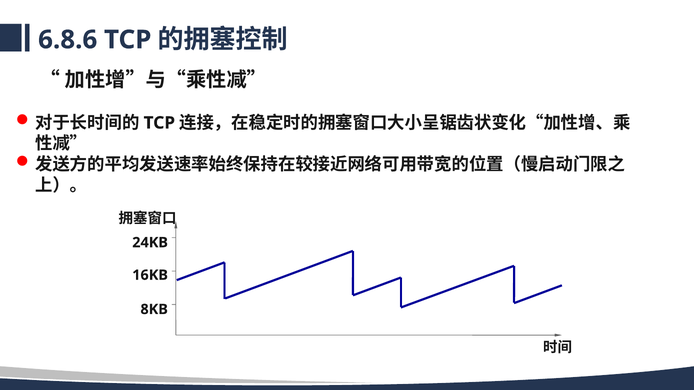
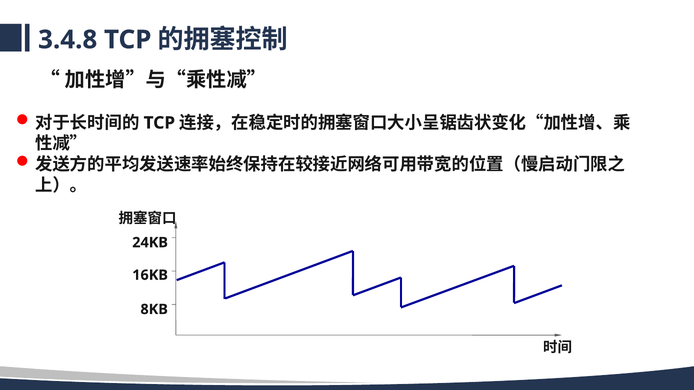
6.8.6: 6.8.6 -> 3.4.8
